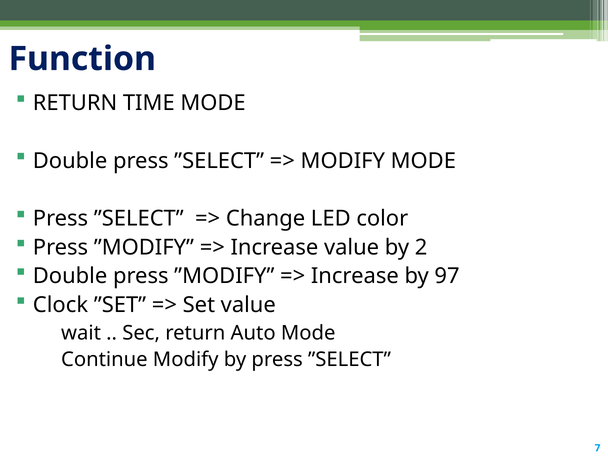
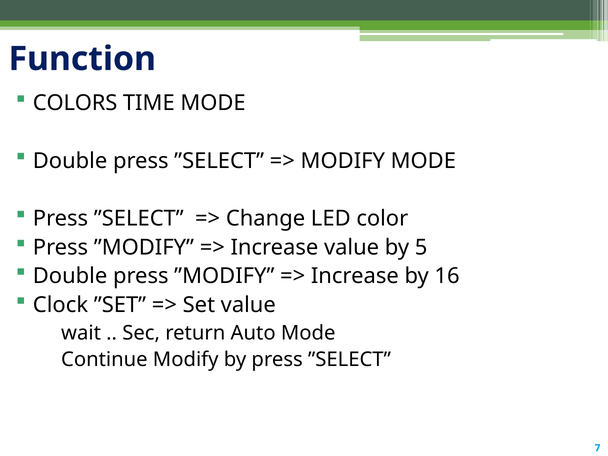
RETURN at (75, 103): RETURN -> COLORS
2: 2 -> 5
97: 97 -> 16
